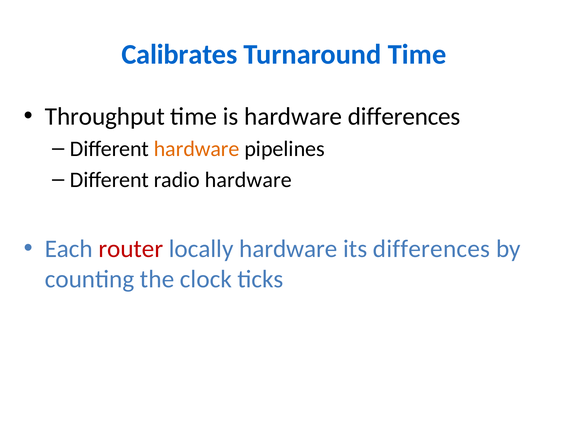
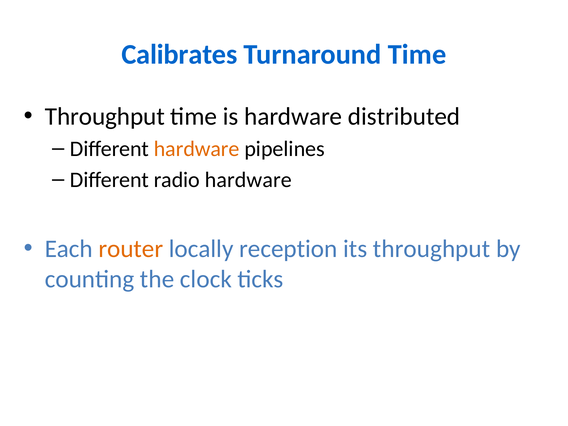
hardware differences: differences -> distributed
router colour: red -> orange
locally hardware: hardware -> reception
its differences: differences -> throughput
